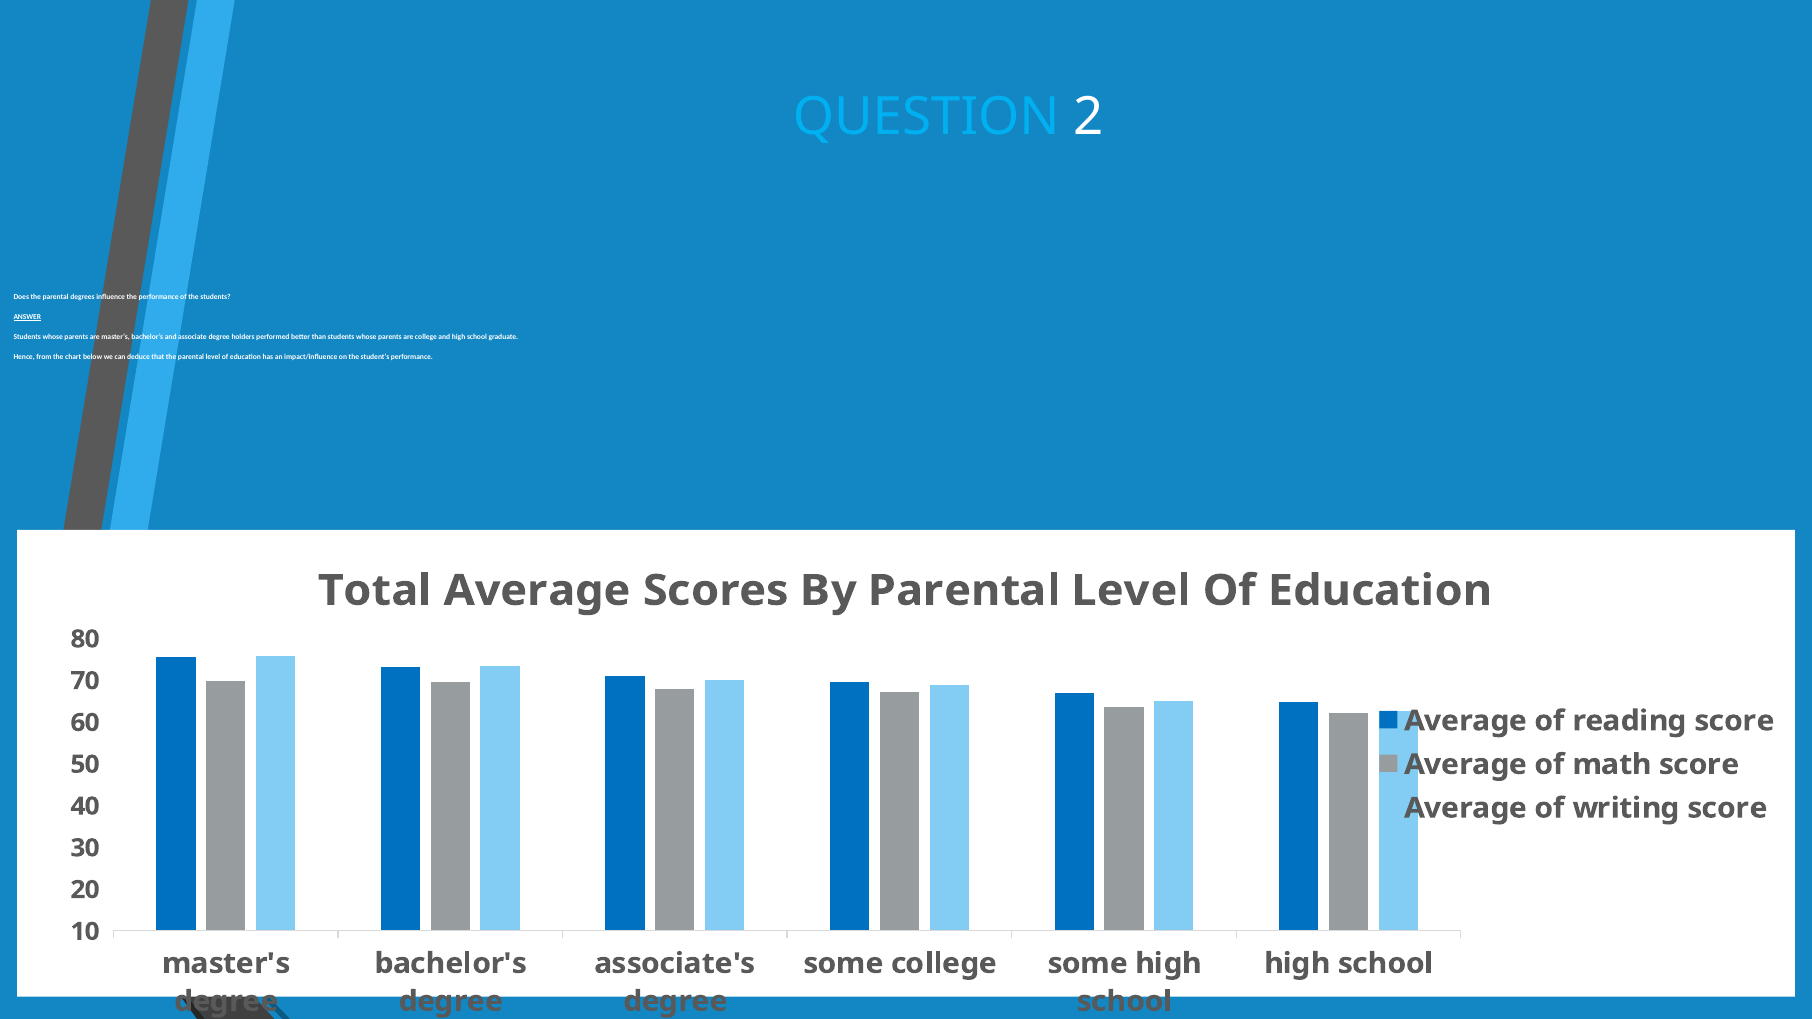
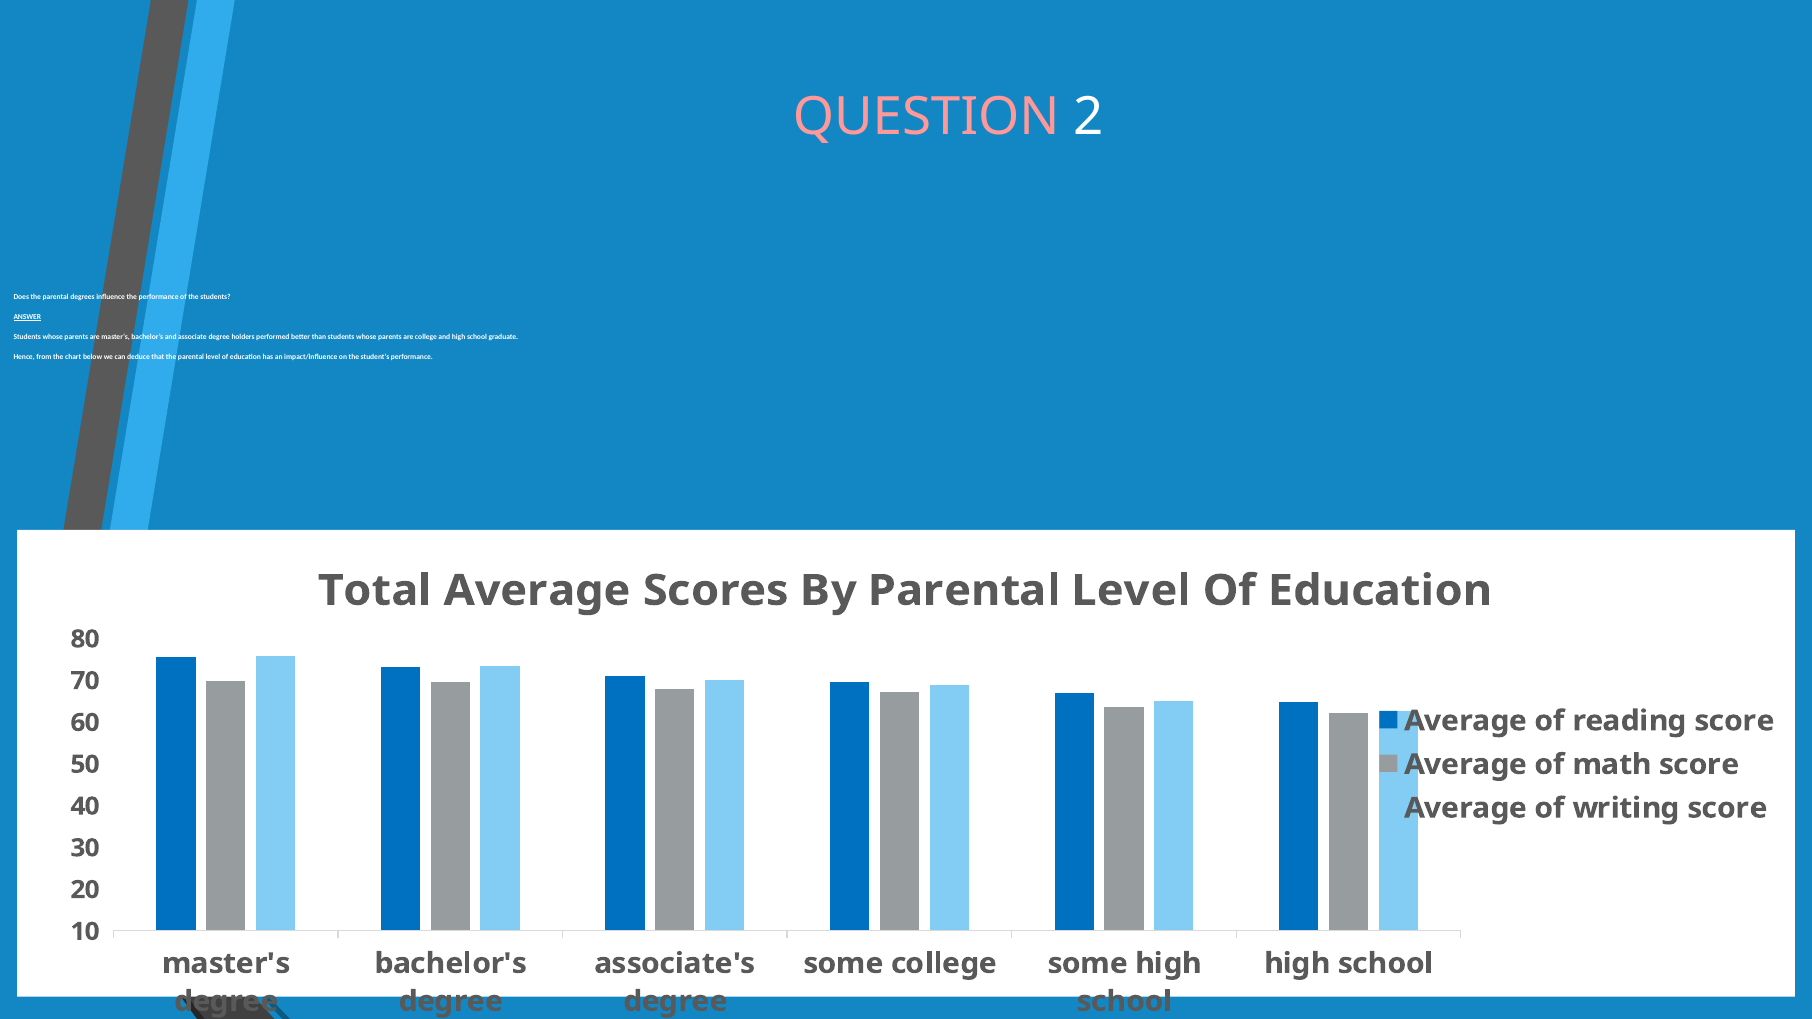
QUESTION colour: light blue -> pink
